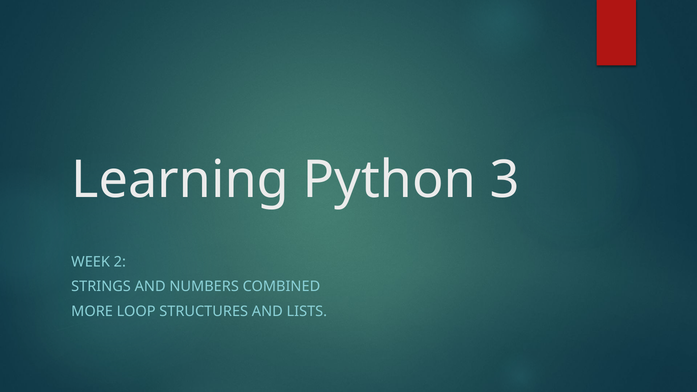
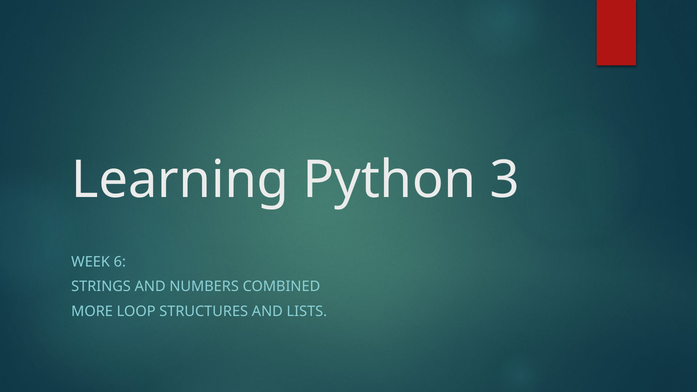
2: 2 -> 6
